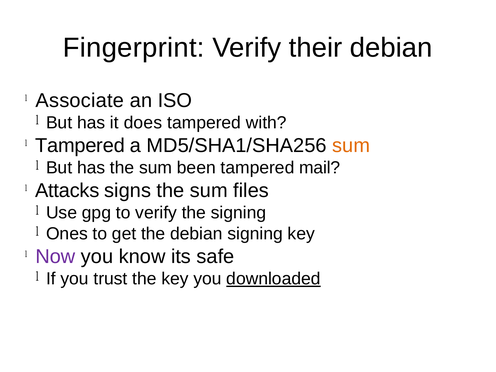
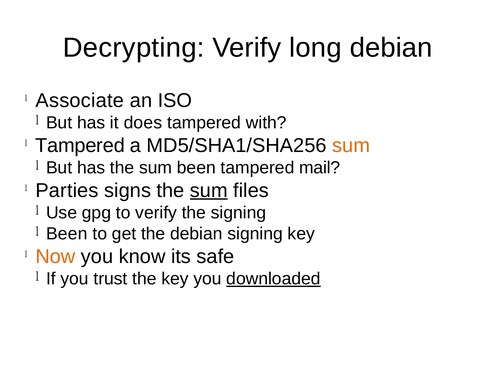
Fingerprint: Fingerprint -> Decrypting
their: their -> long
Attacks: Attacks -> Parties
sum at (209, 190) underline: none -> present
Ones at (67, 234): Ones -> Been
Now colour: purple -> orange
